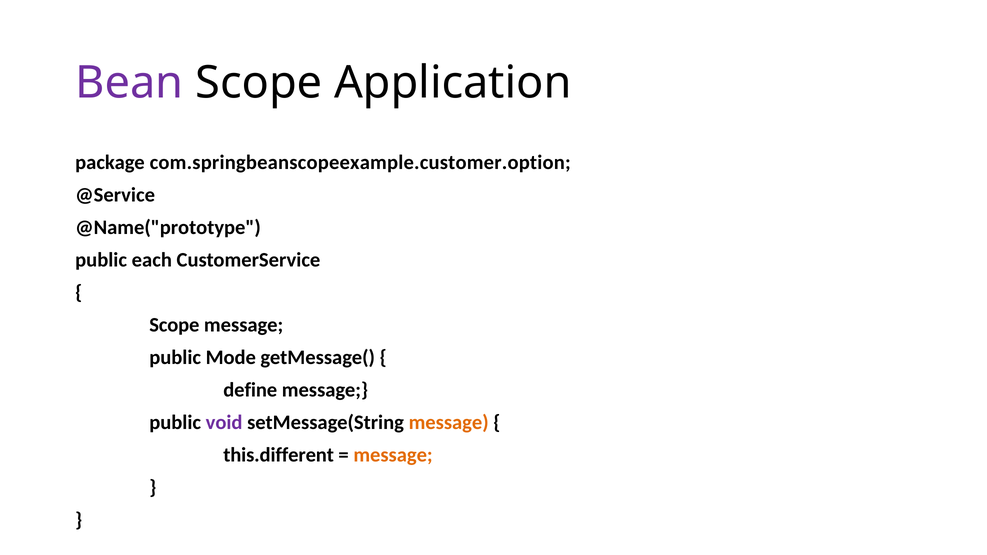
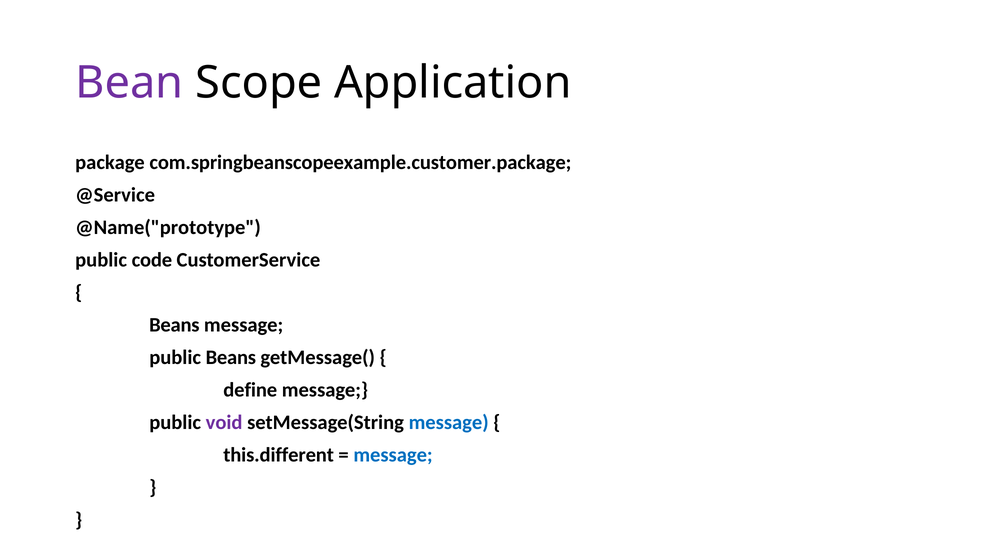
com.springbeanscopeexample.customer.option: com.springbeanscopeexample.customer.option -> com.springbeanscopeexample.customer.package
each: each -> code
Scope at (174, 325): Scope -> Beans
public Mode: Mode -> Beans
message at (449, 422) colour: orange -> blue
message at (393, 455) colour: orange -> blue
